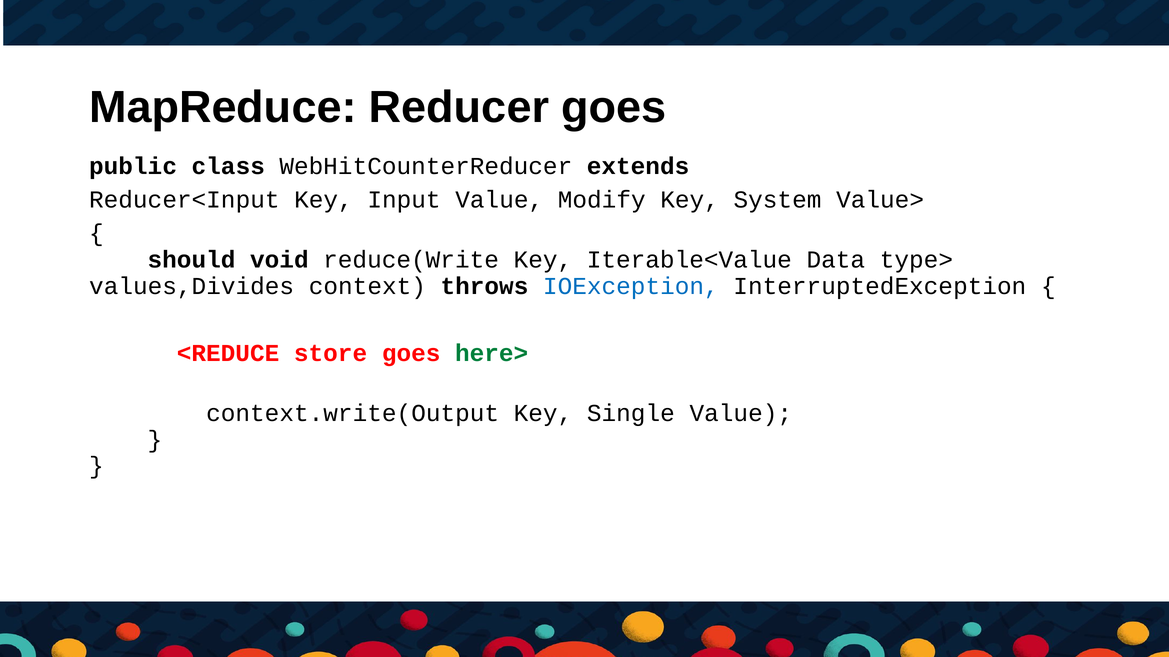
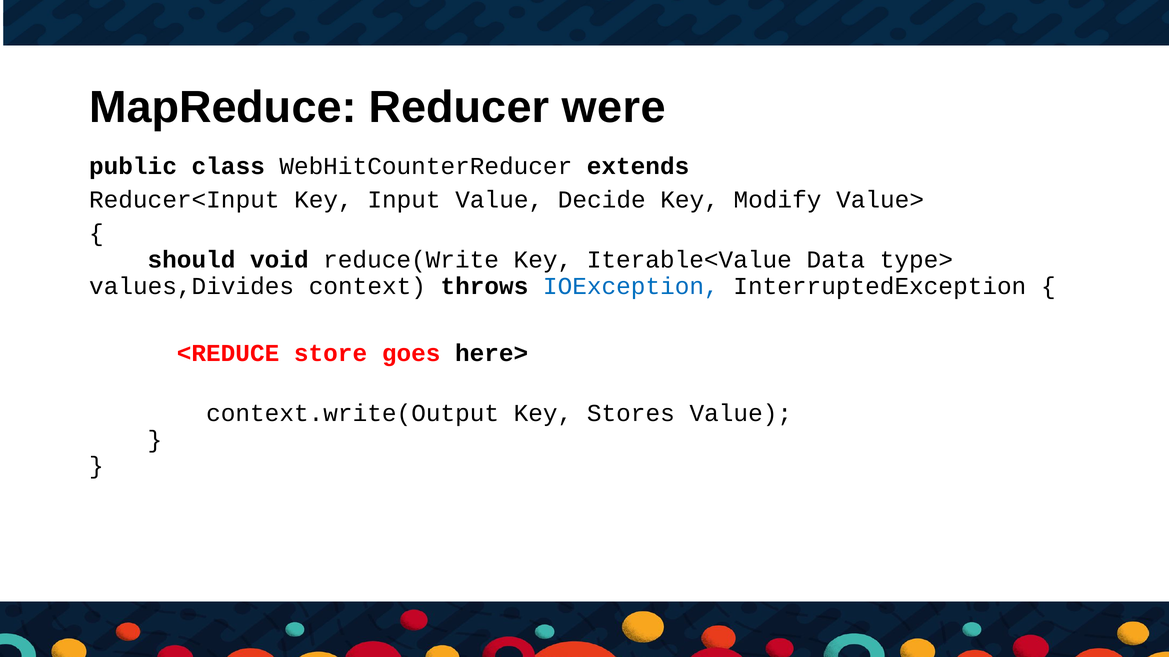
Reducer goes: goes -> were
Modify: Modify -> Decide
System: System -> Modify
here> colour: green -> black
Single: Single -> Stores
